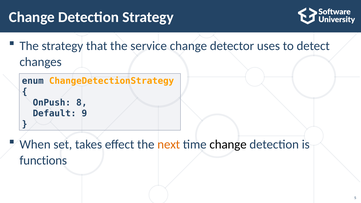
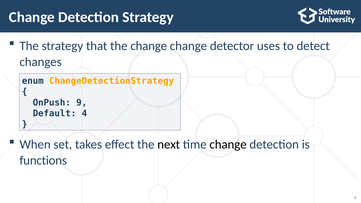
the service: service -> change
8: 8 -> 9
9: 9 -> 4
next colour: orange -> black
